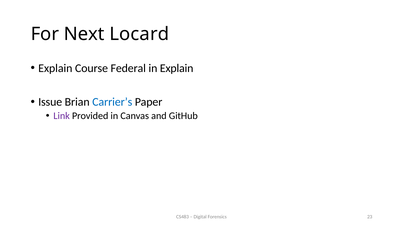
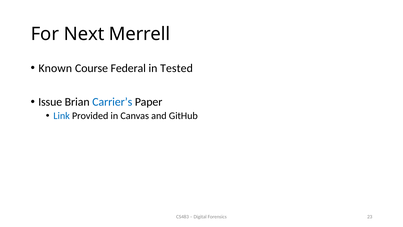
Locard: Locard -> Merrell
Explain at (55, 68): Explain -> Known
in Explain: Explain -> Tested
Link colour: purple -> blue
